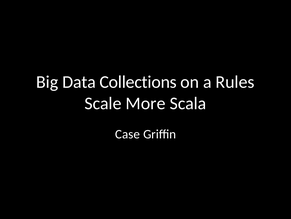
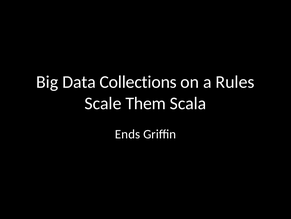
More: More -> Them
Case: Case -> Ends
